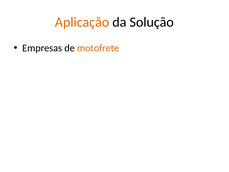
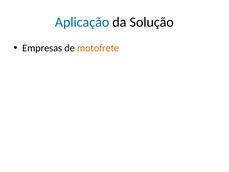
Aplicação colour: orange -> blue
